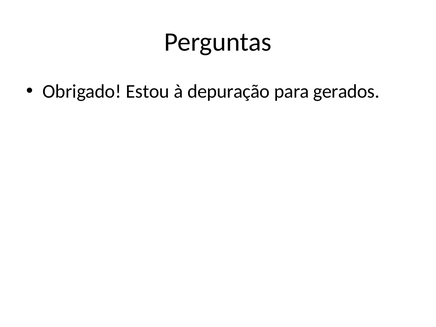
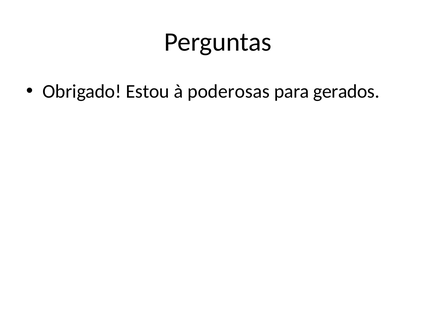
depuração: depuração -> poderosas
